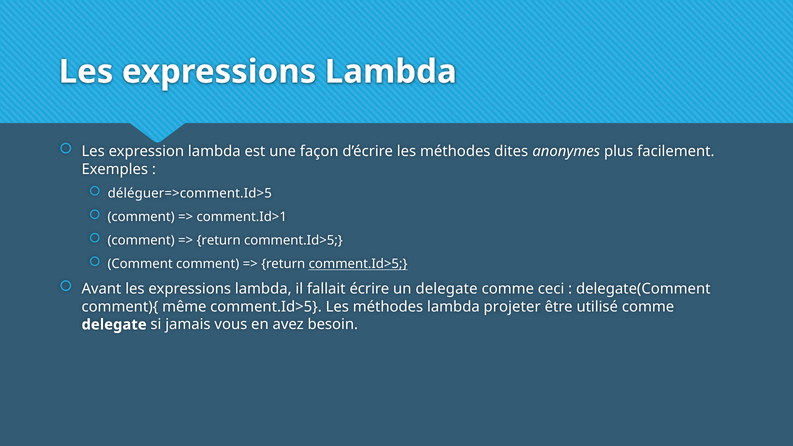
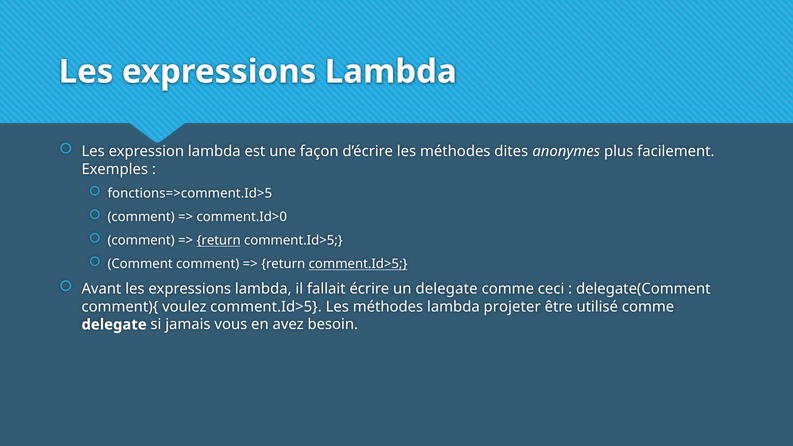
déléguer=>comment.Id>5: déléguer=>comment.Id>5 -> fonctions=>comment.Id>5
comment.Id>1: comment.Id>1 -> comment.Id>0
return at (219, 241) underline: none -> present
même: même -> voulez
